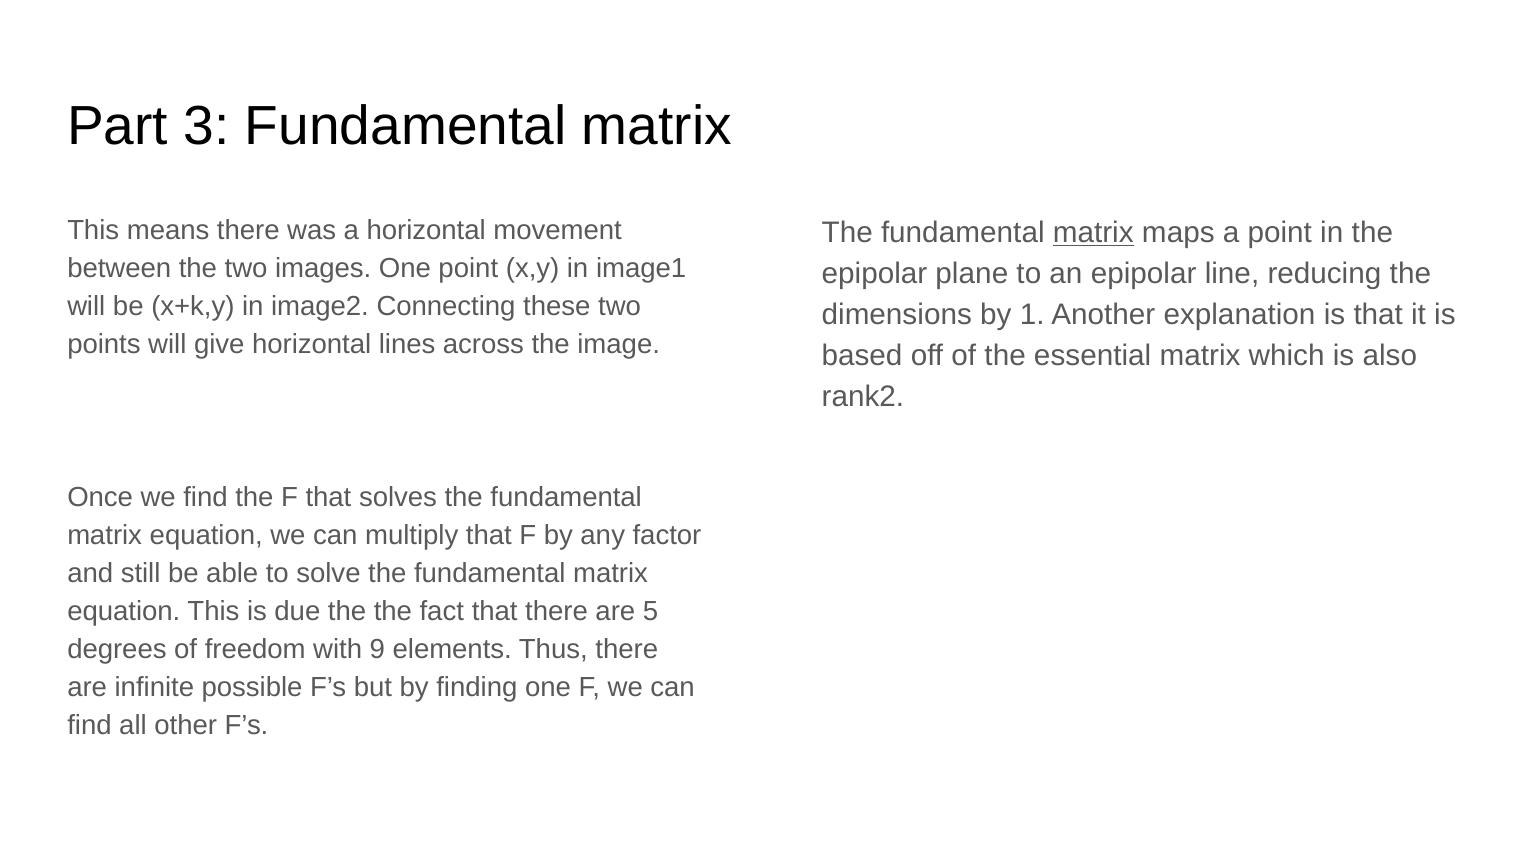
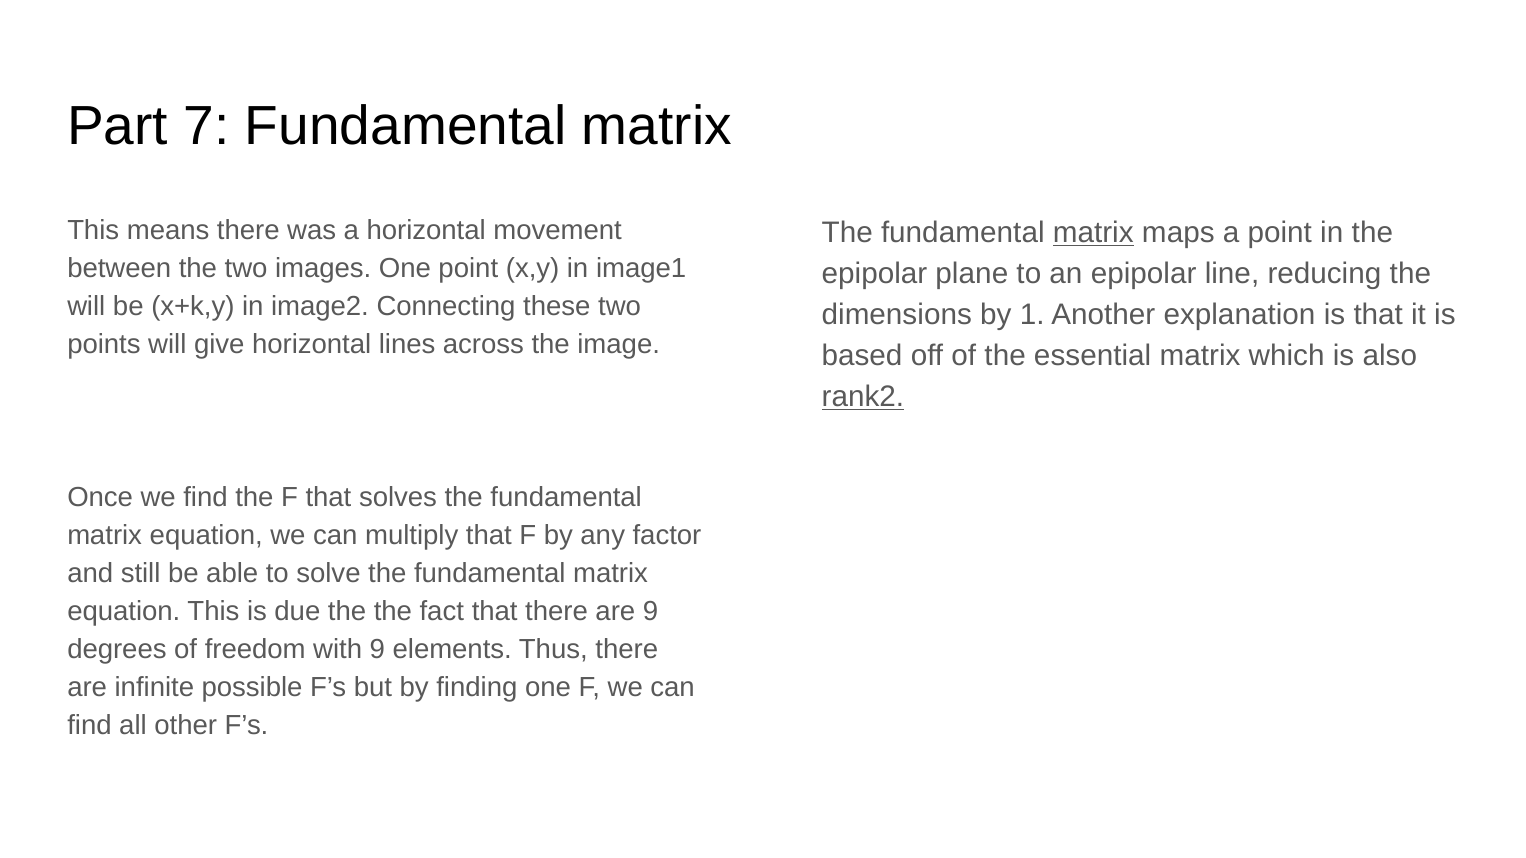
3: 3 -> 7
rank2 underline: none -> present
are 5: 5 -> 9
